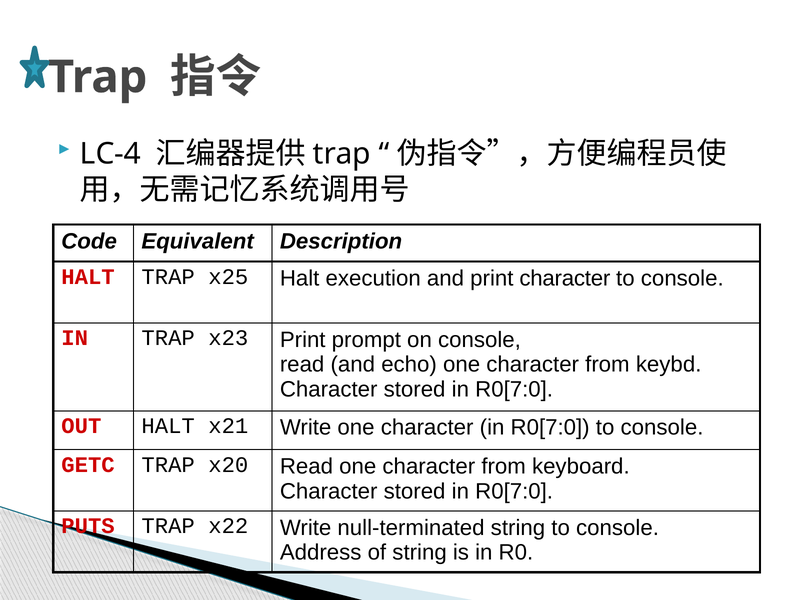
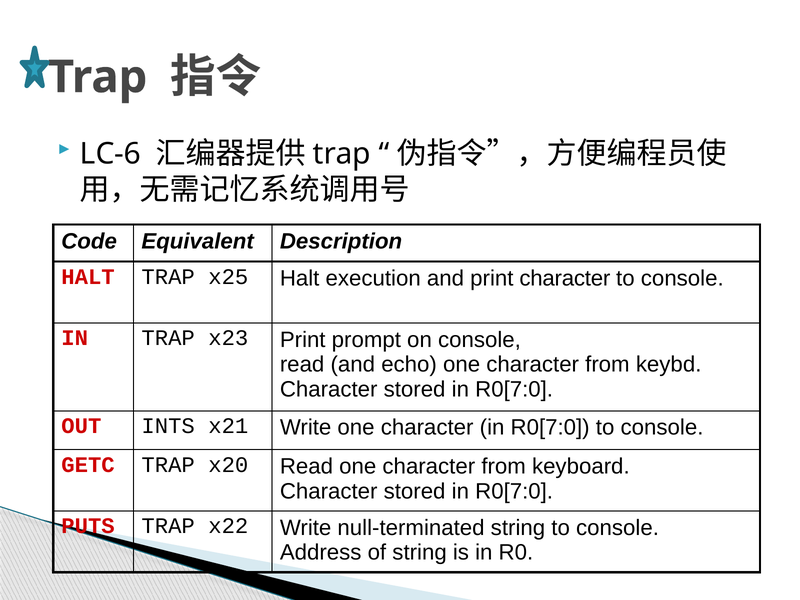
LC-4: LC-4 -> LC-6
OUT HALT: HALT -> INTS
